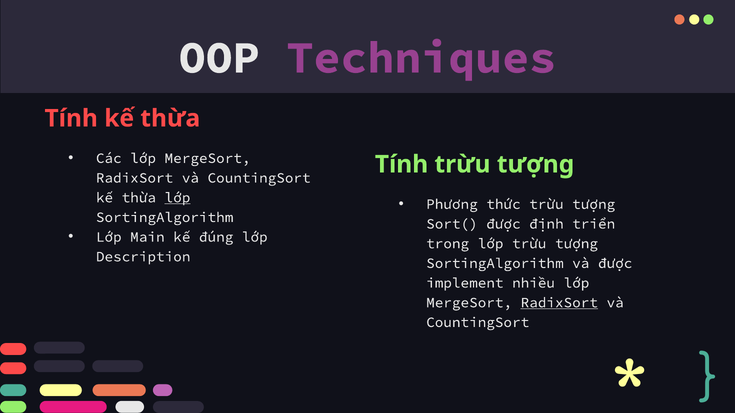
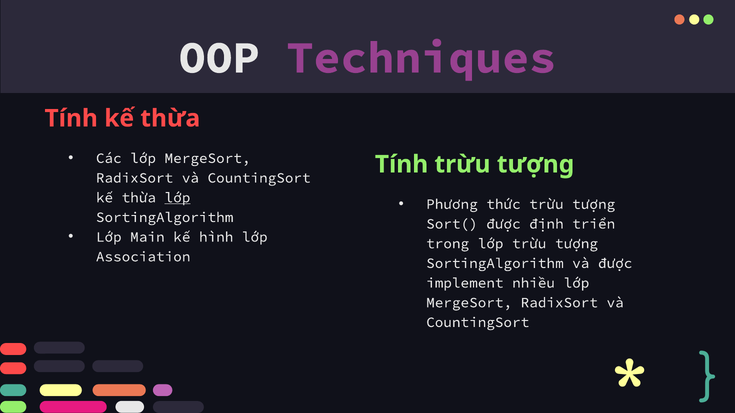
đúng: đúng -> hình
Description: Description -> Association
RadixSort at (559, 303) underline: present -> none
